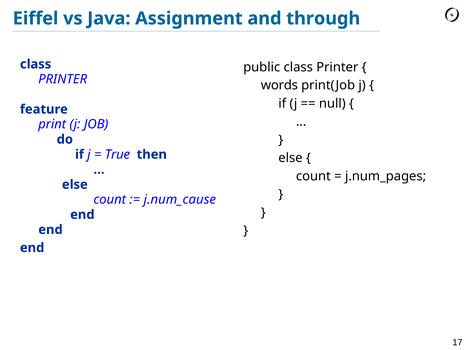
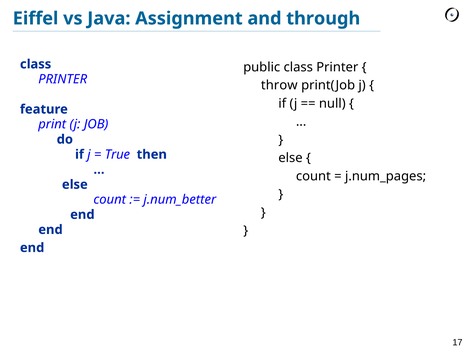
words: words -> throw
j.num_cause: j.num_cause -> j.num_better
